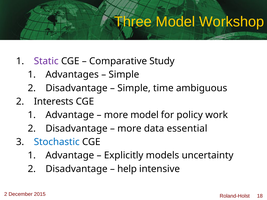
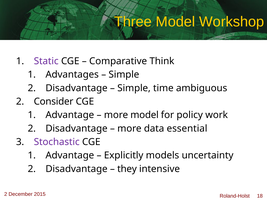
Study: Study -> Think
Interests: Interests -> Consider
Stochastic colour: blue -> purple
help: help -> they
